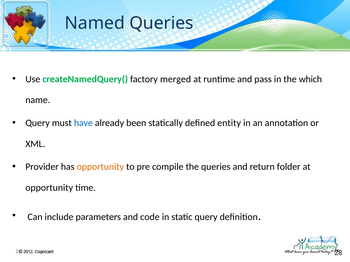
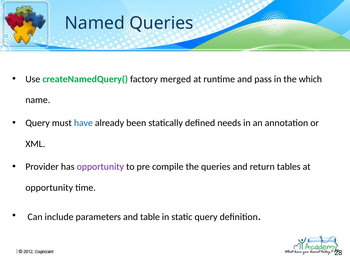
entity: entity -> needs
opportunity at (100, 167) colour: orange -> purple
folder: folder -> tables
code: code -> table
